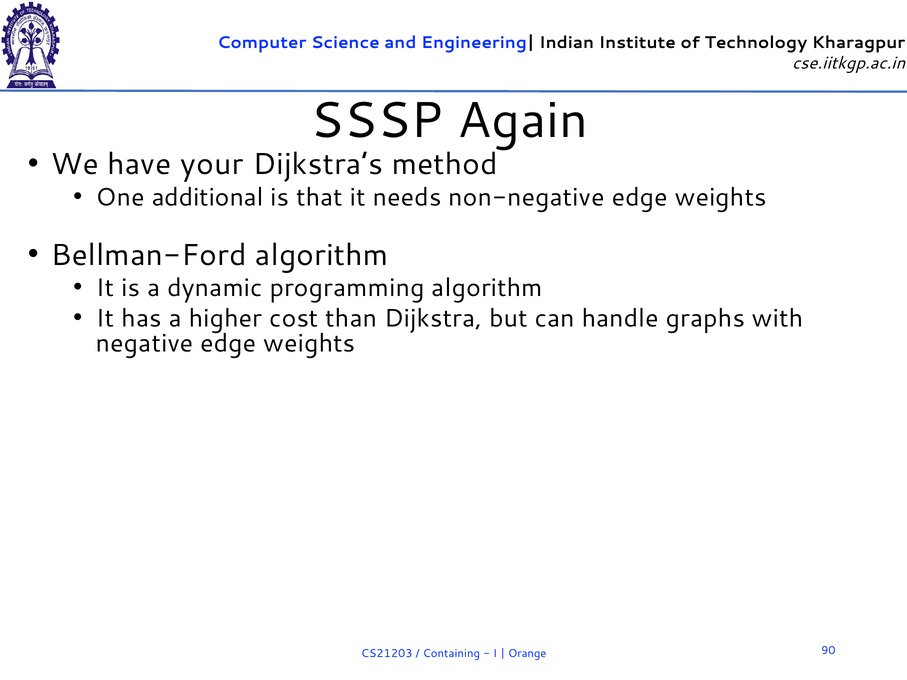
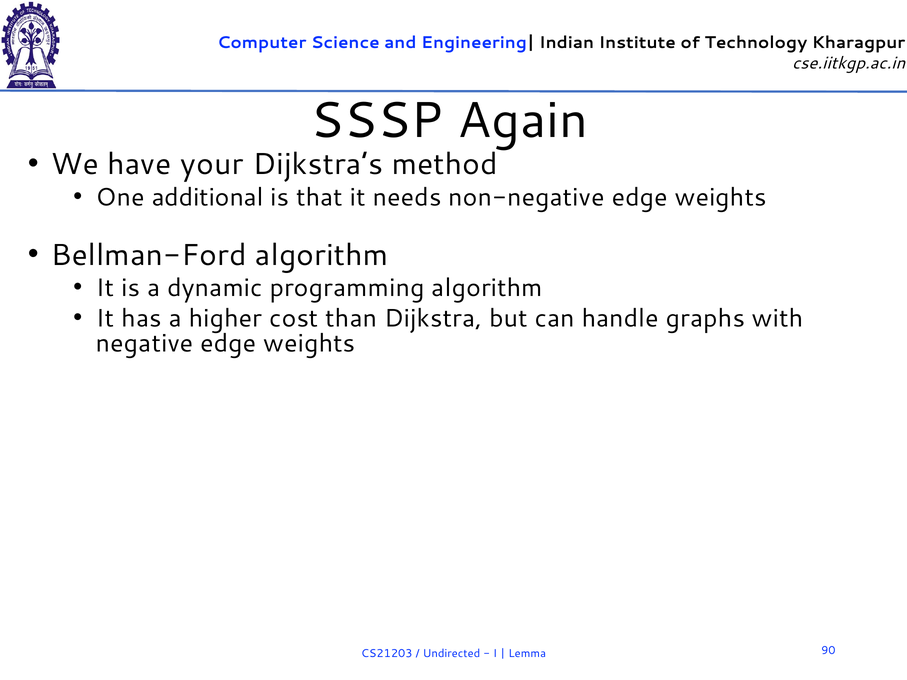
Containing: Containing -> Undirected
Orange: Orange -> Lemma
